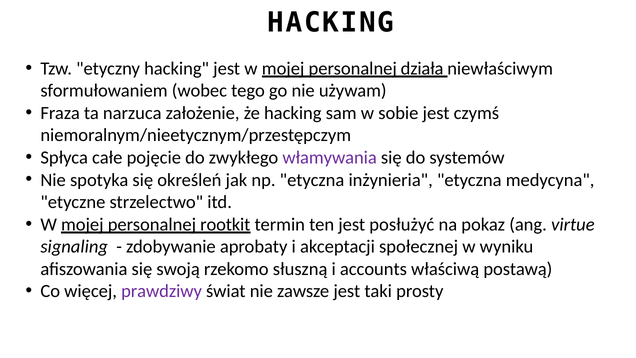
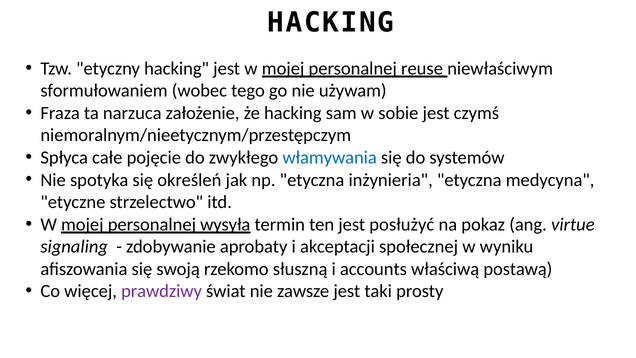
działa: działa -> reuse
włamywania colour: purple -> blue
rootkit: rootkit -> wysyła
